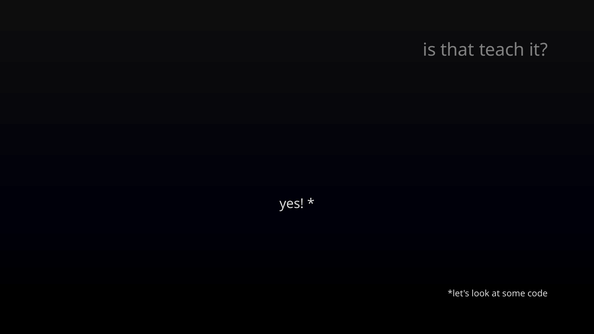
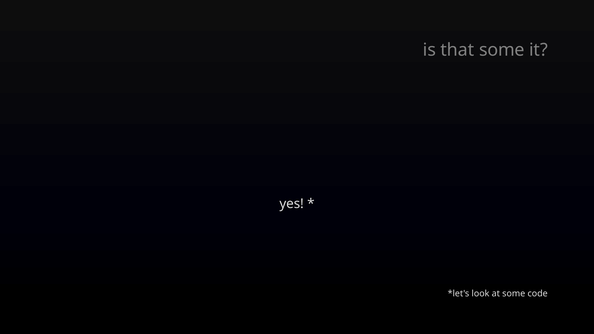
that teach: teach -> some
